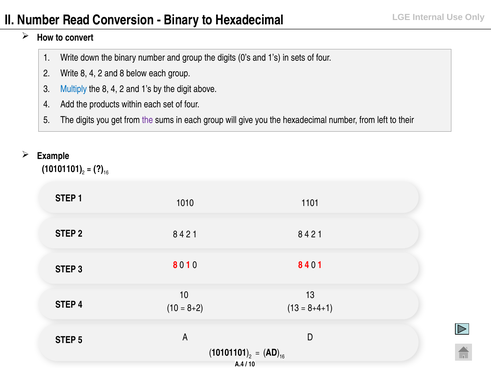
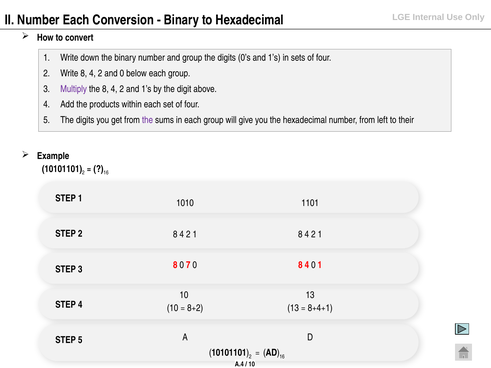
Number Read: Read -> Each
and 8: 8 -> 0
Multiply colour: blue -> purple
8 0 1: 1 -> 7
